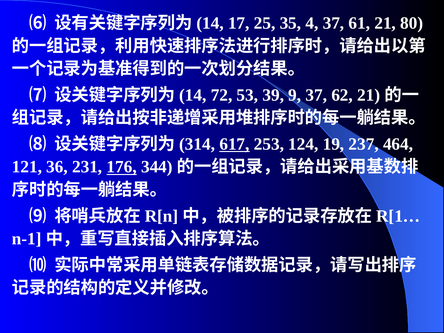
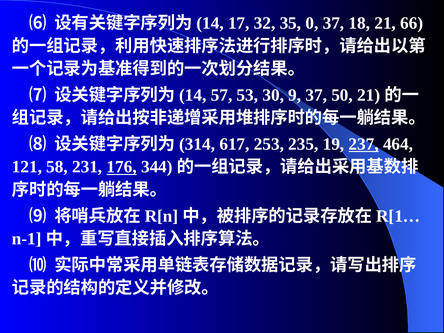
25: 25 -> 32
4: 4 -> 0
61: 61 -> 18
80: 80 -> 66
72: 72 -> 57
39: 39 -> 30
62: 62 -> 50
617 underline: present -> none
124: 124 -> 235
237 underline: none -> present
36: 36 -> 58
